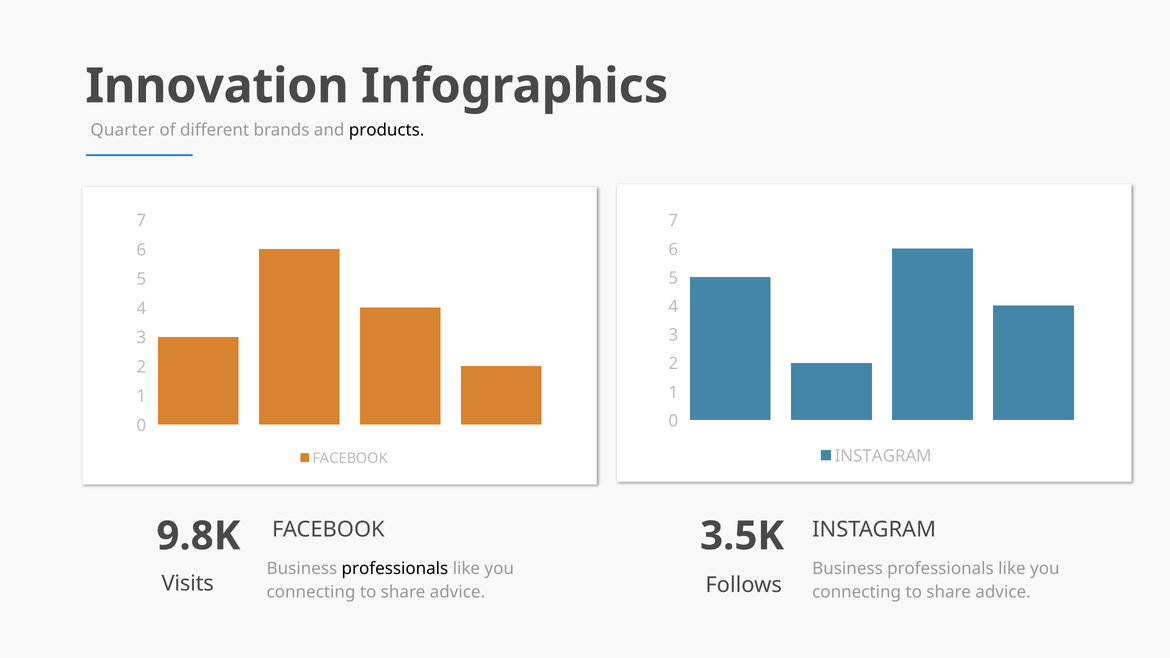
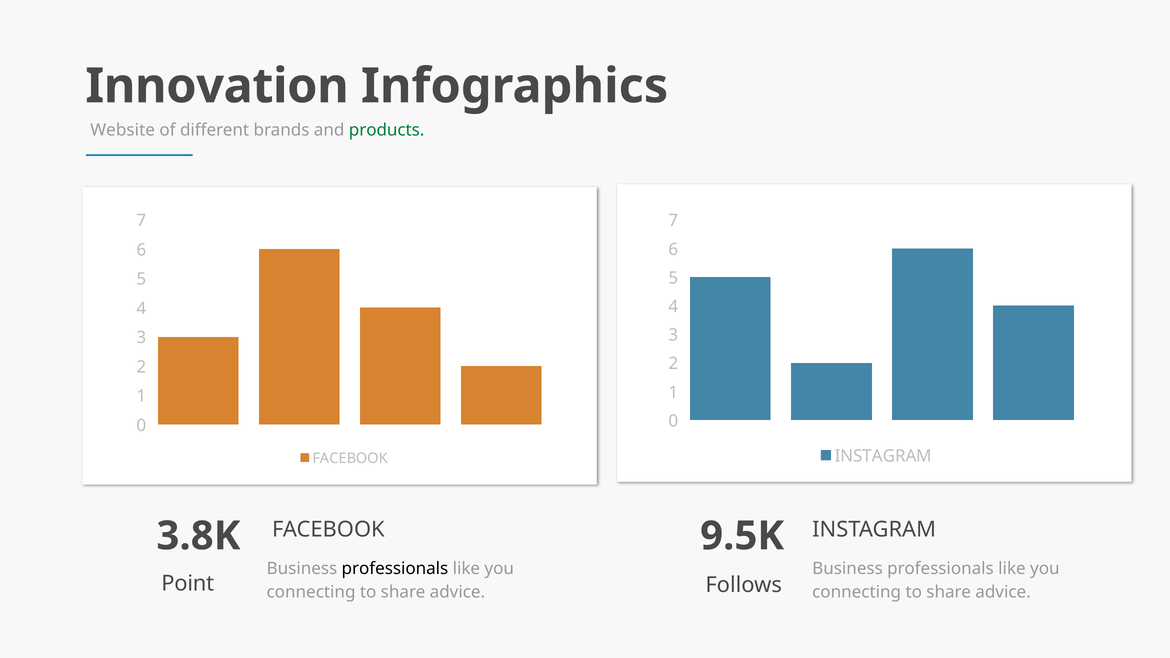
Quarter: Quarter -> Website
products colour: black -> green
9.8K: 9.8K -> 3.8K
3.5K: 3.5K -> 9.5K
Visits: Visits -> Point
